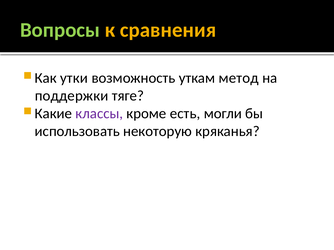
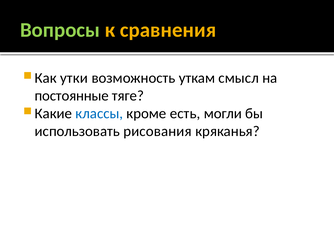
метод: метод -> смысл
поддержки: поддержки -> постоянные
классы colour: purple -> blue
некоторую: некоторую -> рисования
